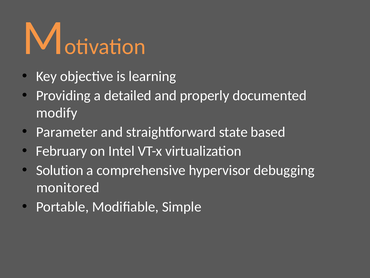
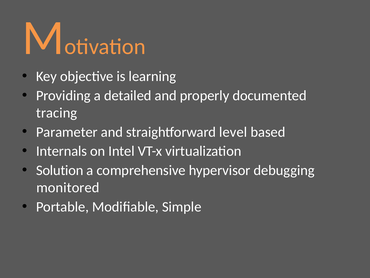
modify: modify -> tracing
state: state -> level
February: February -> Internals
